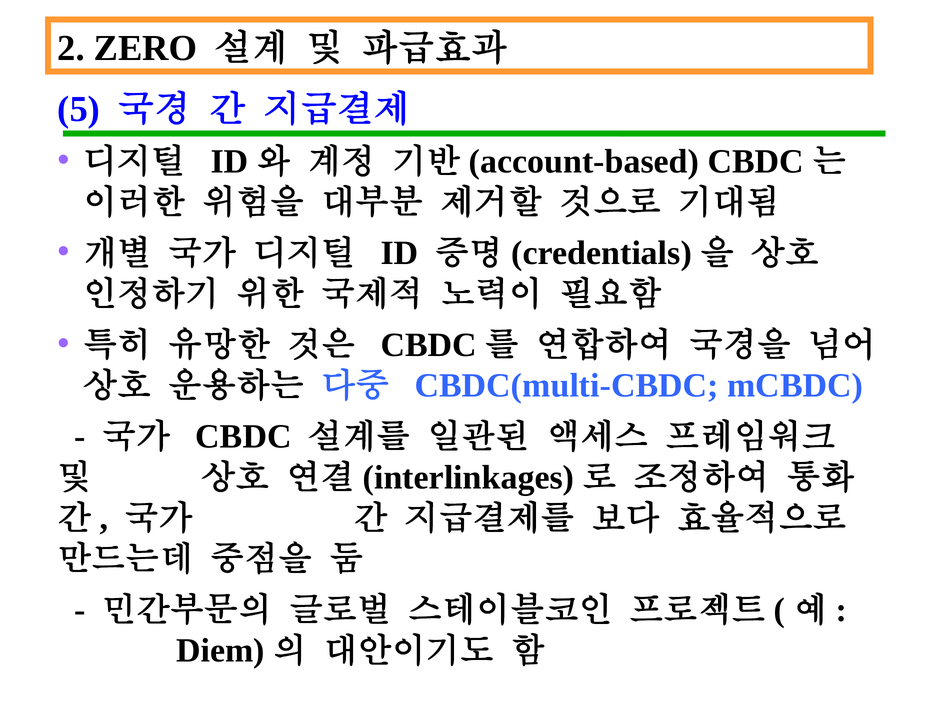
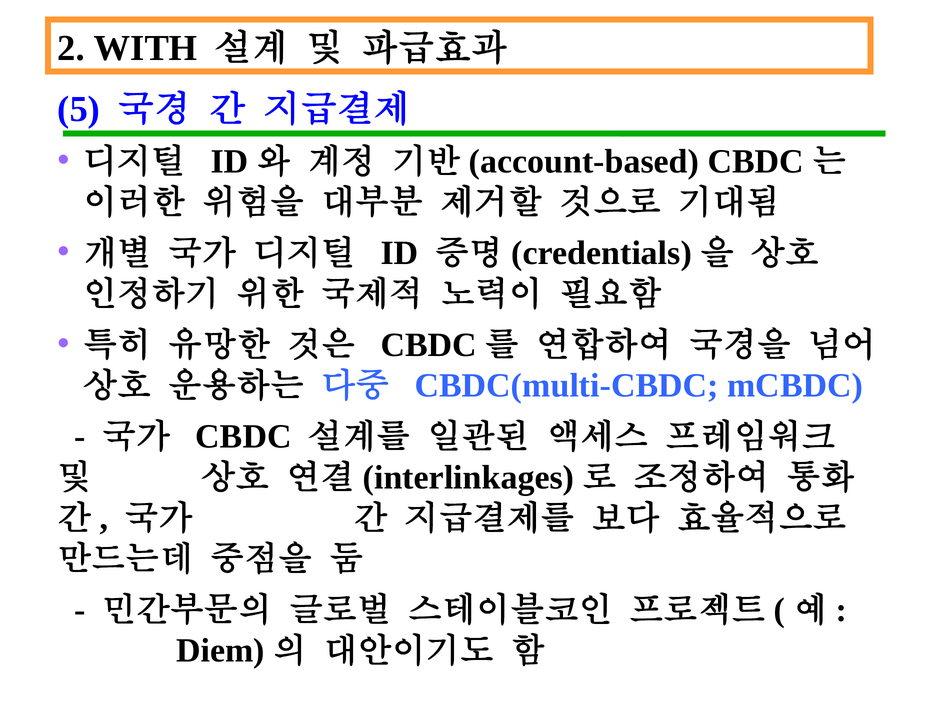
ZERO: ZERO -> WITH
